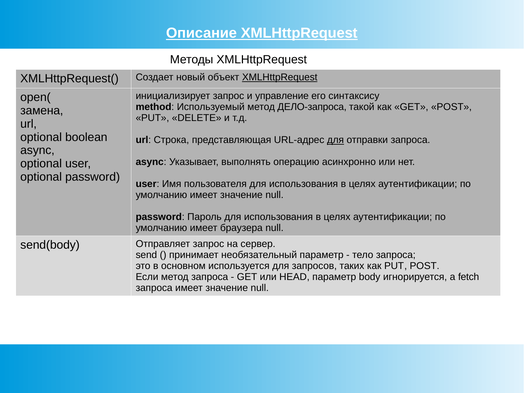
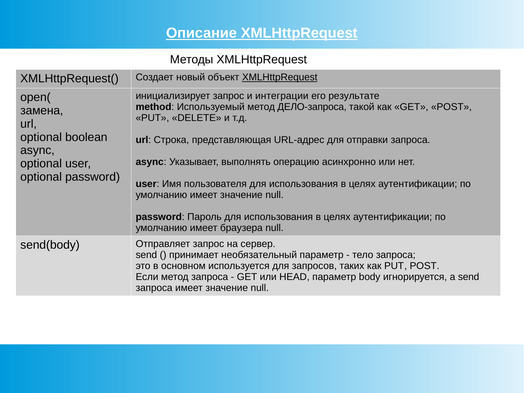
управление: управление -> интеграции
синтаксису: синтаксису -> результате
для at (335, 140) underline: present -> none
а fetch: fetch -> send
